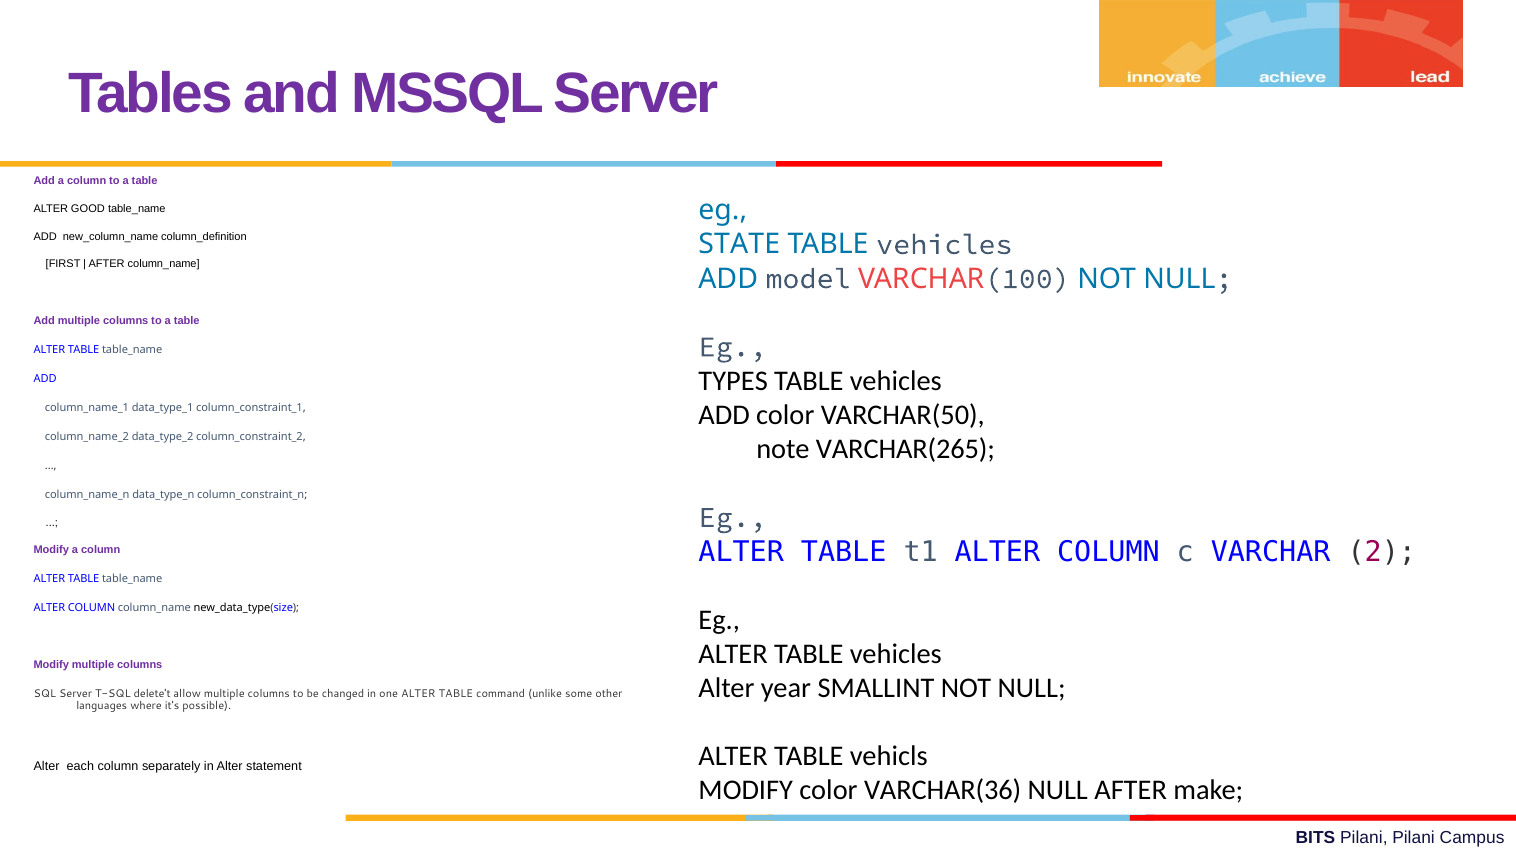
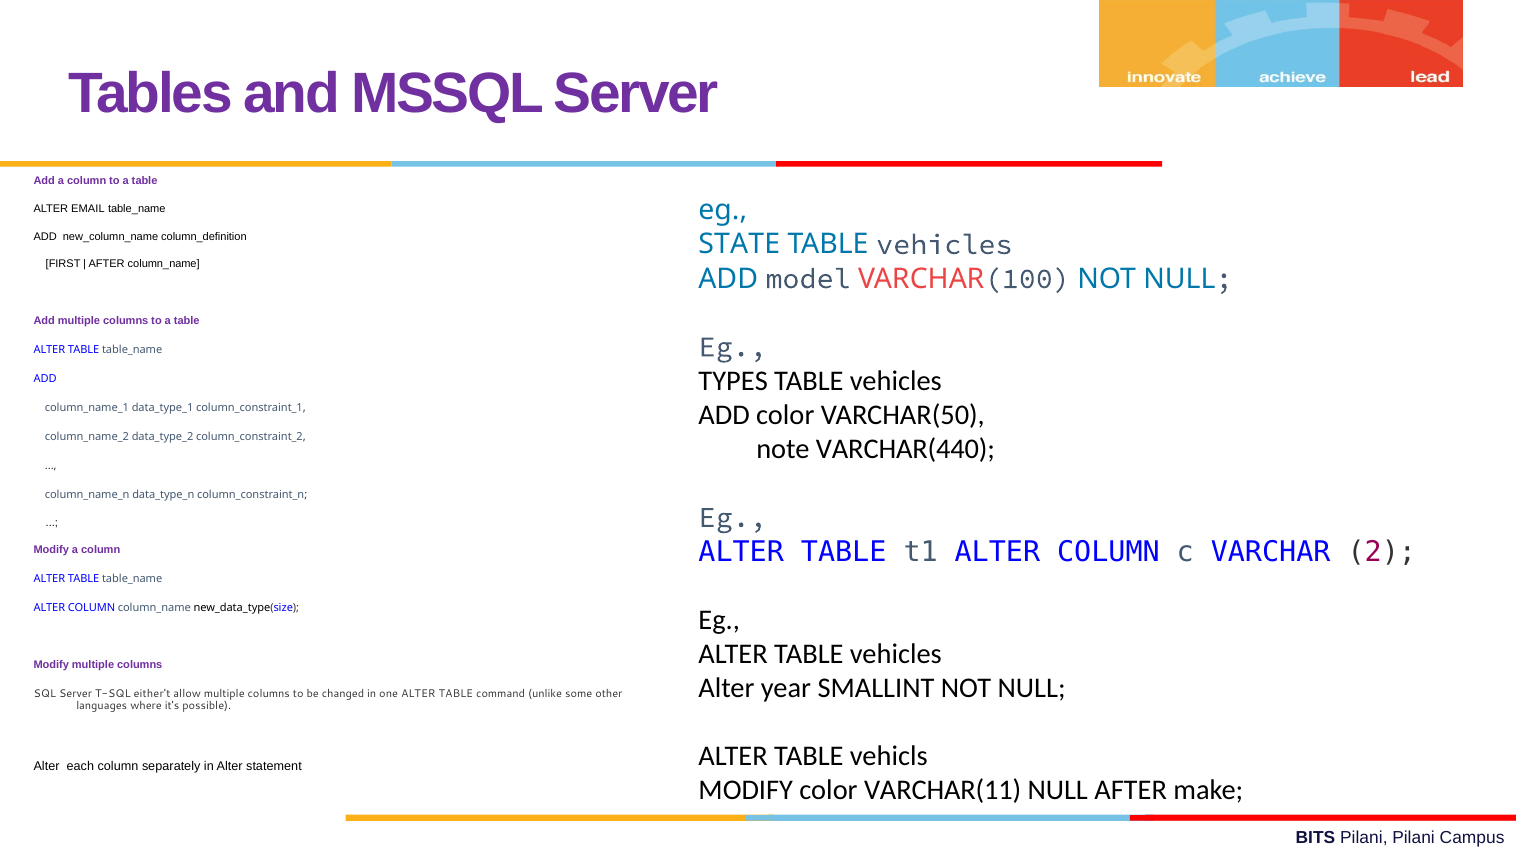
GOOD: GOOD -> EMAIL
VARCHAR(265: VARCHAR(265 -> VARCHAR(440
delete't: delete't -> either't
VARCHAR(36: VARCHAR(36 -> VARCHAR(11
